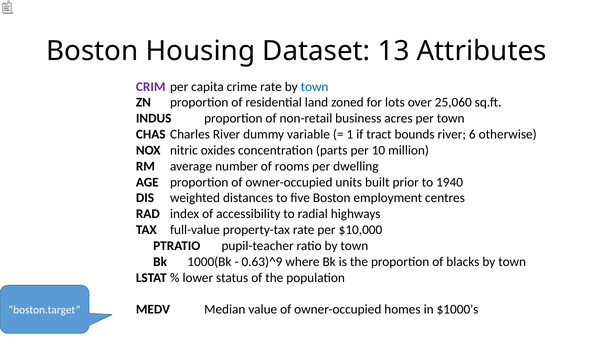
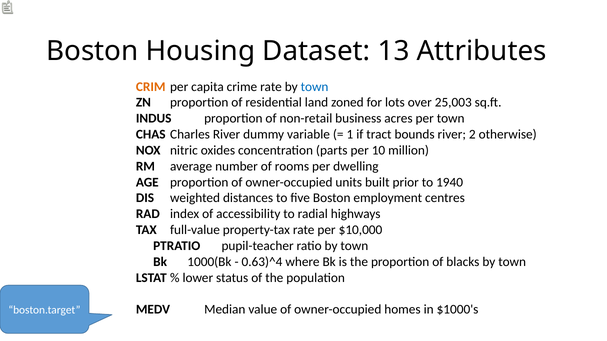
CRIM colour: purple -> orange
25,060: 25,060 -> 25,003
6: 6 -> 2
0.63)^9: 0.63)^9 -> 0.63)^4
